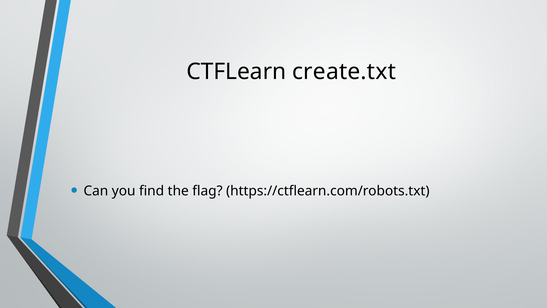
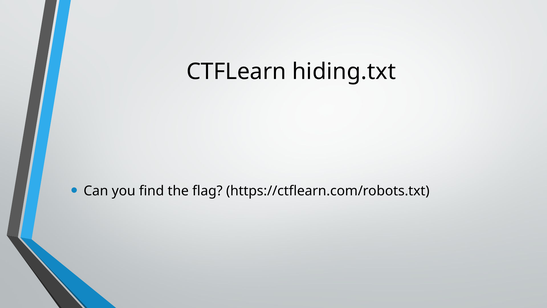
create.txt: create.txt -> hiding.txt
